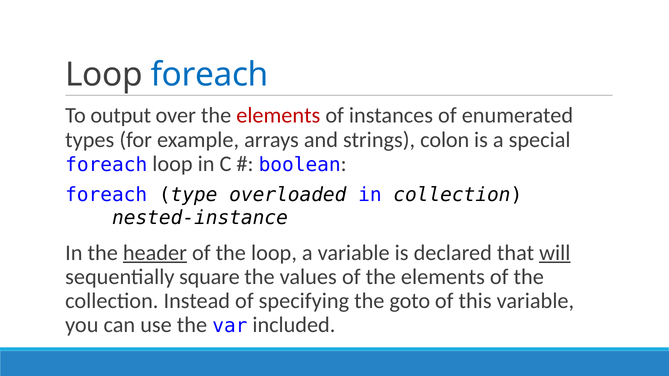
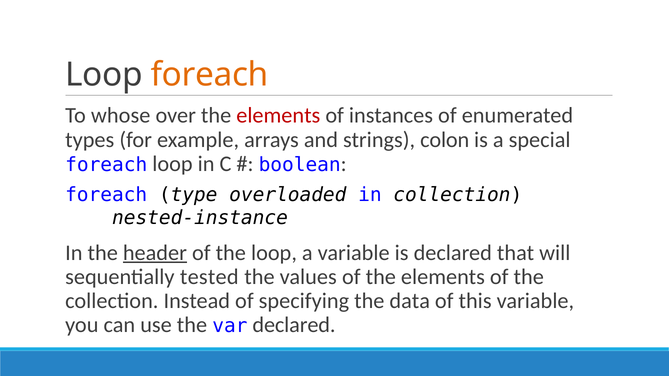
foreach at (210, 75) colour: blue -> orange
output: output -> whose
will underline: present -> none
square: square -> tested
goto: goto -> data
var included: included -> declared
